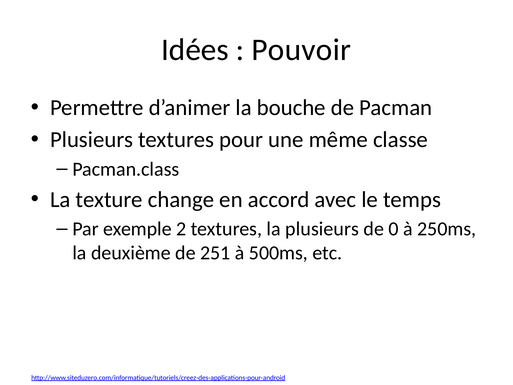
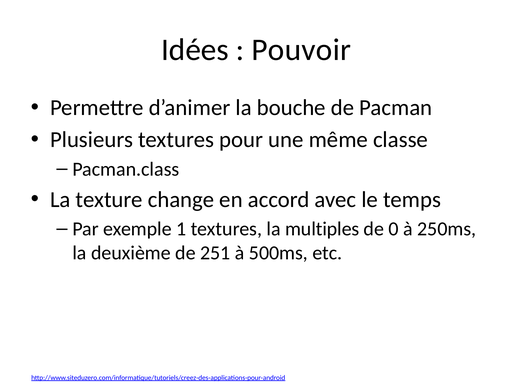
2: 2 -> 1
la plusieurs: plusieurs -> multiples
